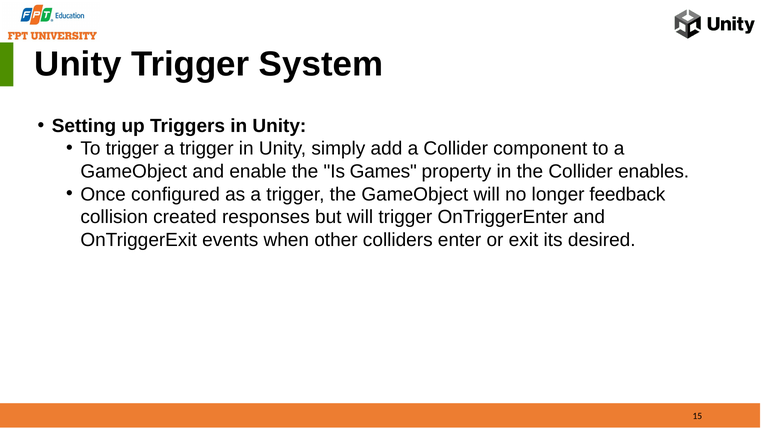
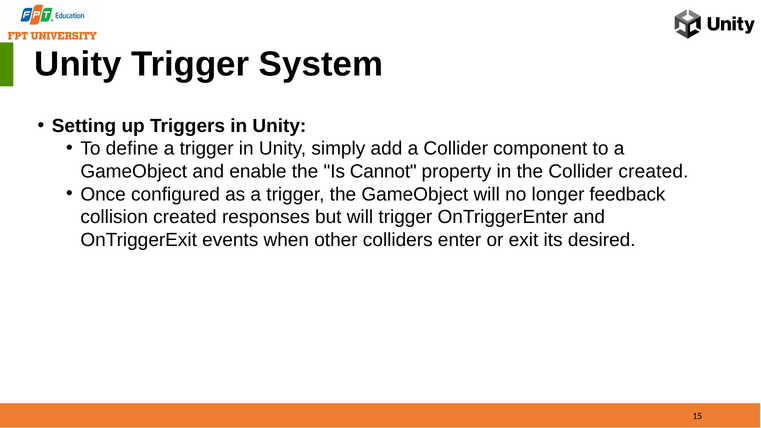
To trigger: trigger -> define
Games: Games -> Cannot
Collider enables: enables -> created
